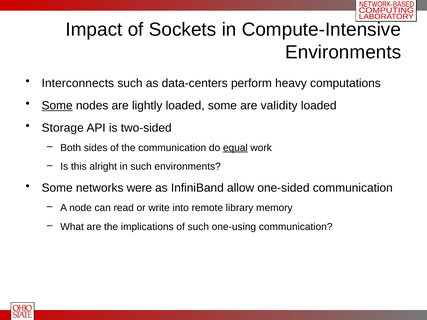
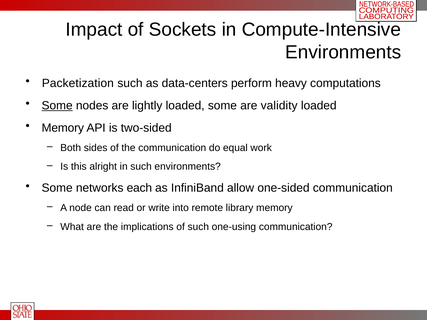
Interconnects: Interconnects -> Packetization
Storage at (63, 128): Storage -> Memory
equal underline: present -> none
were: were -> each
